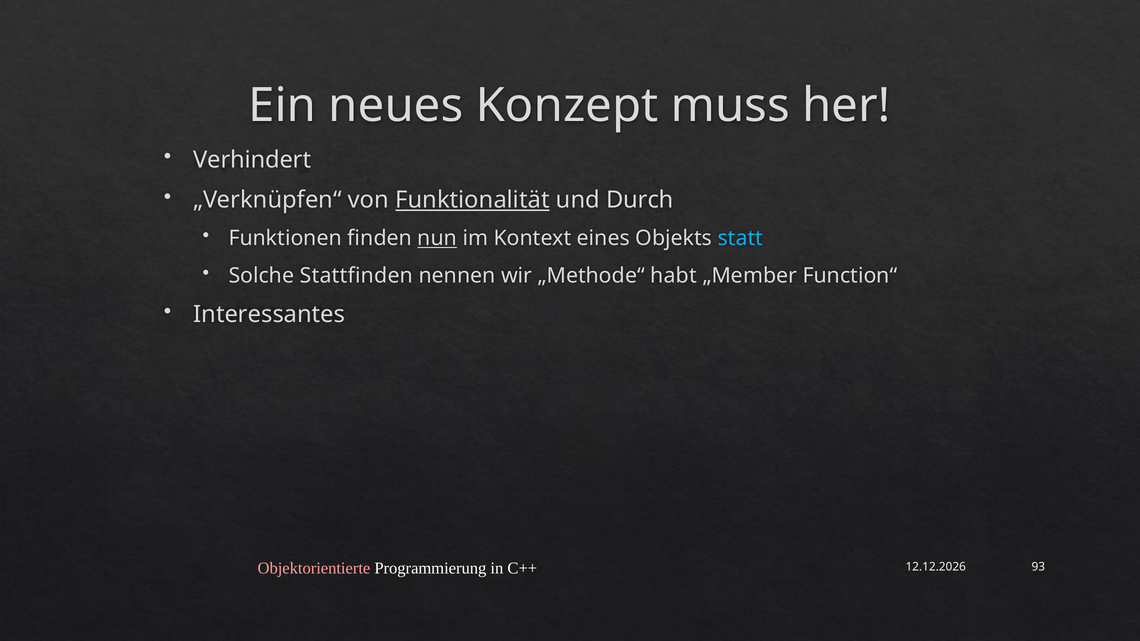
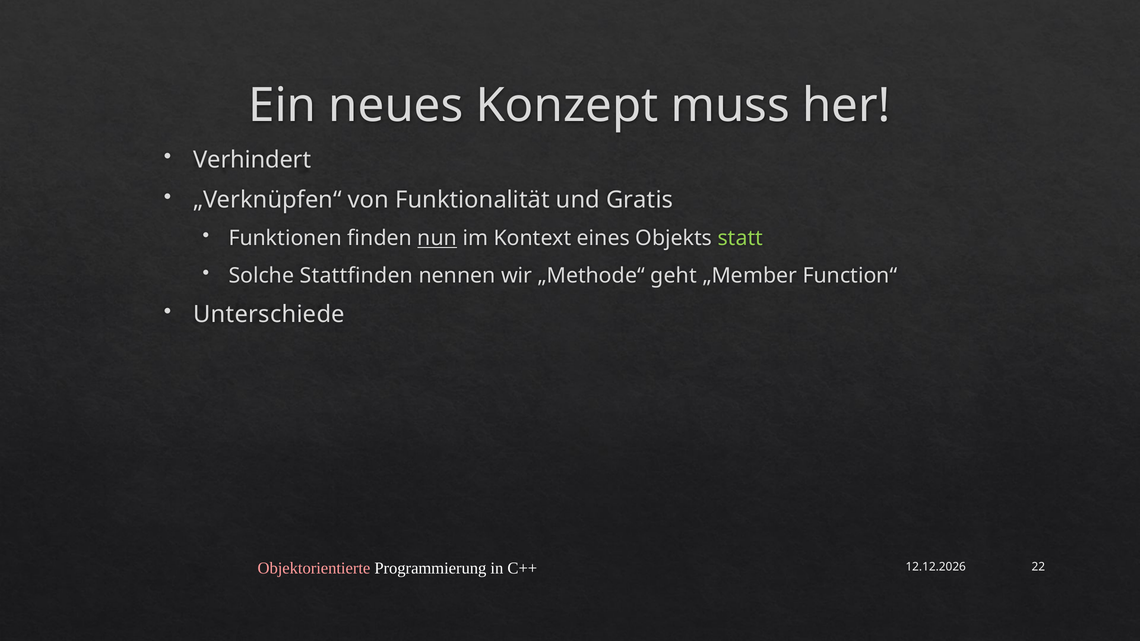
Funktionalität underline: present -> none
Durch: Durch -> Gratis
statt colour: light blue -> light green
habt: habt -> geht
Interessantes: Interessantes -> Unterschiede
93: 93 -> 22
